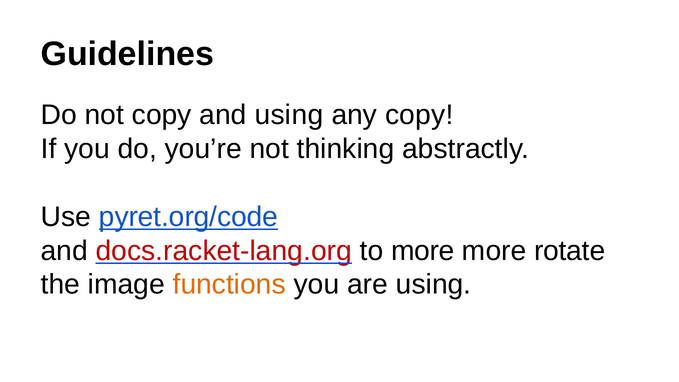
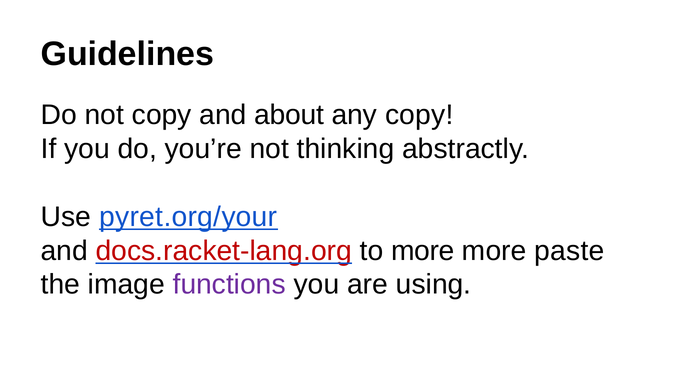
and using: using -> about
pyret.org/code: pyret.org/code -> pyret.org/your
rotate: rotate -> paste
functions colour: orange -> purple
